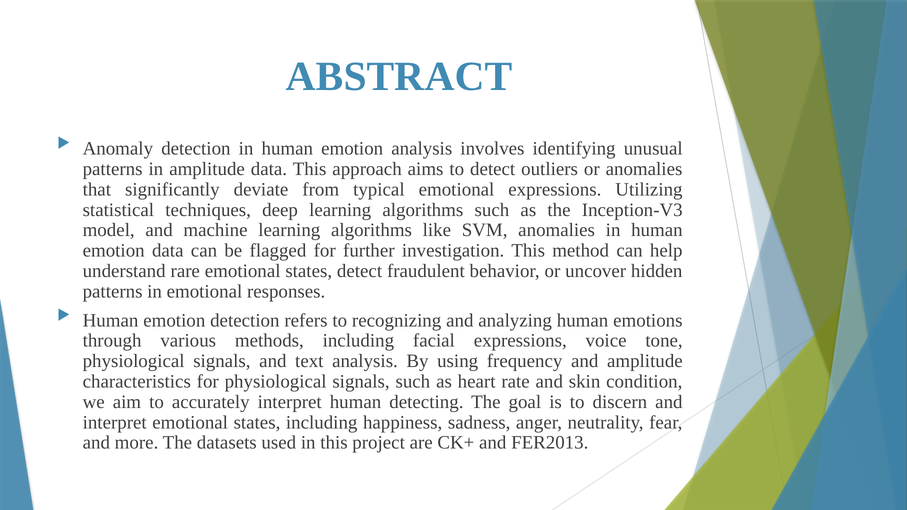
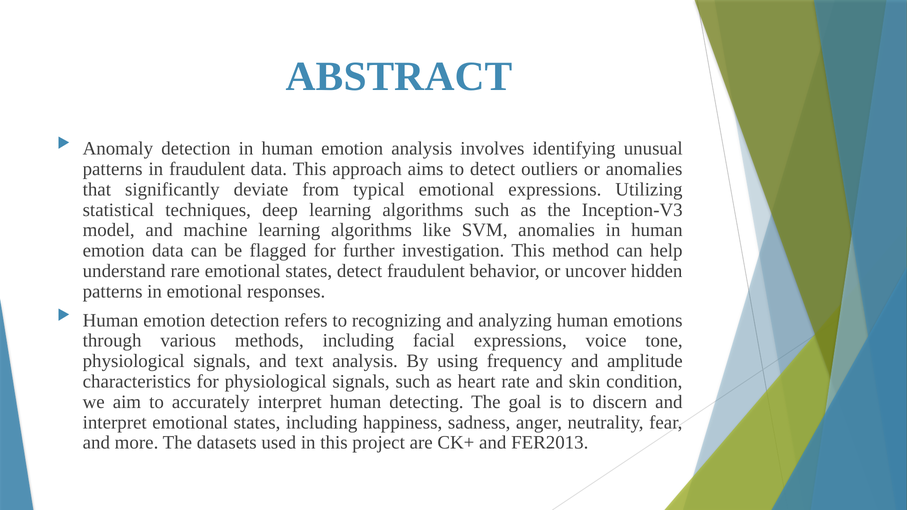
in amplitude: amplitude -> fraudulent
